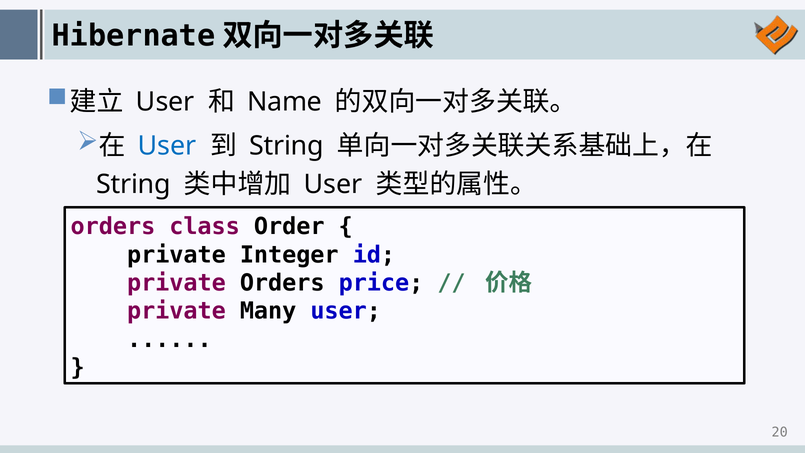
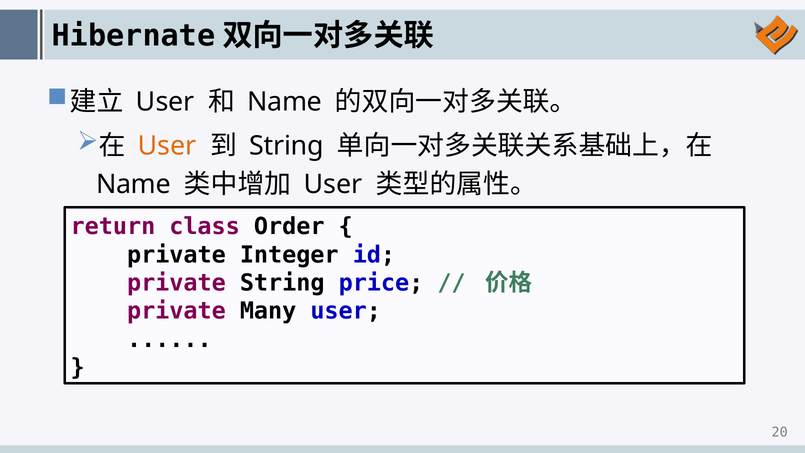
User at (167, 146) colour: blue -> orange
String at (133, 184): String -> Name
orders at (113, 226): orders -> return
private Orders: Orders -> String
